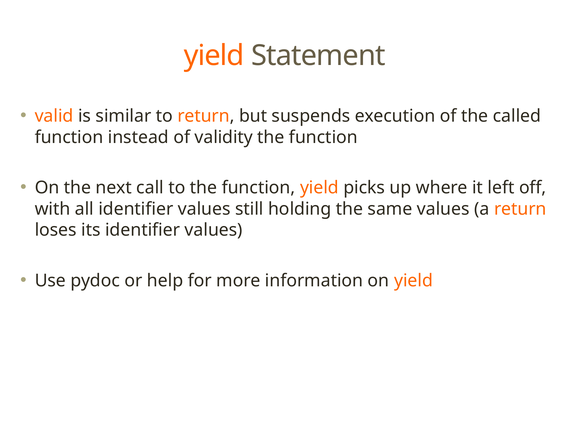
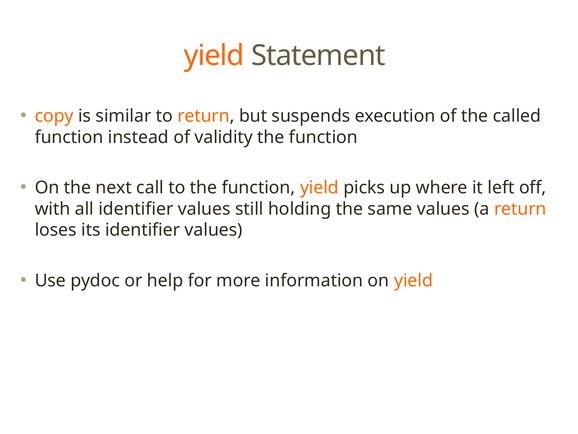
valid: valid -> copy
